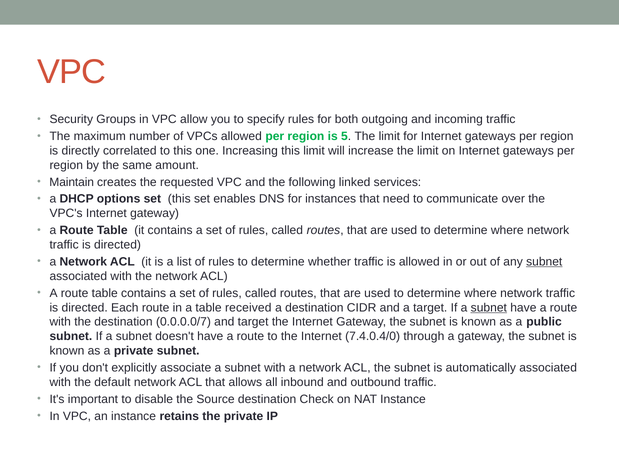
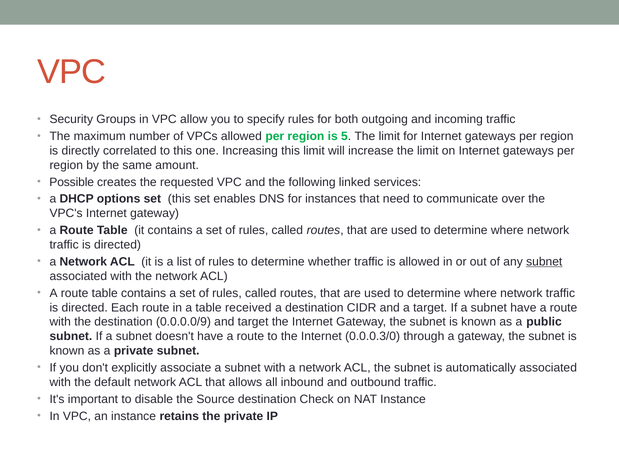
Maintain: Maintain -> Possible
subnet at (489, 308) underline: present -> none
0.0.0.0/7: 0.0.0.0/7 -> 0.0.0.0/9
7.4.0.4/0: 7.4.0.4/0 -> 0.0.0.3/0
